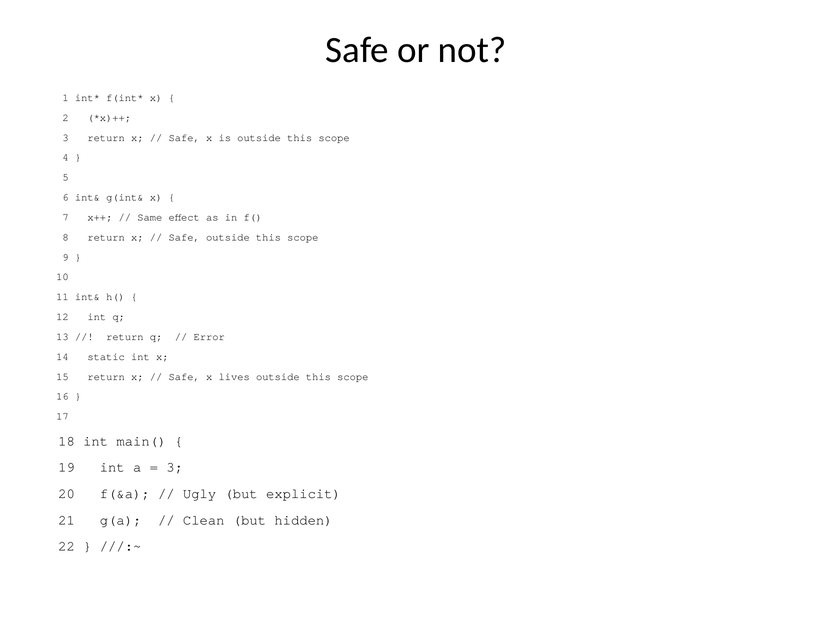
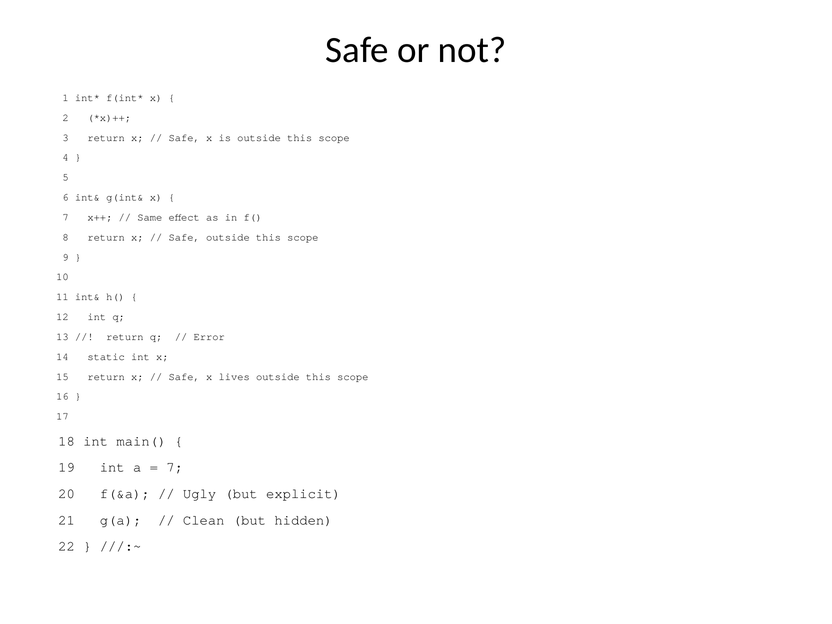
3 at (175, 467): 3 -> 7
